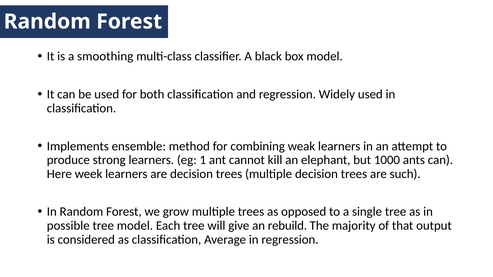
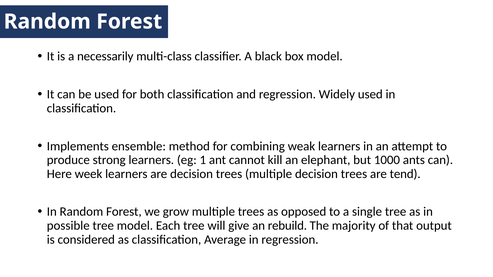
smoothing: smoothing -> necessarily
such: such -> tend
